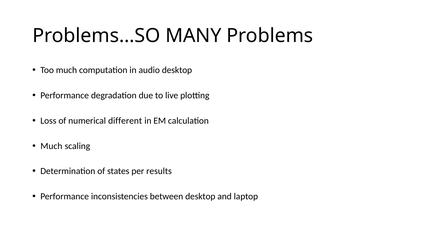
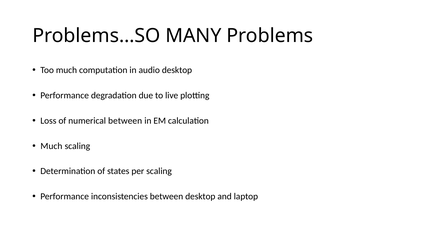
numerical different: different -> between
per results: results -> scaling
